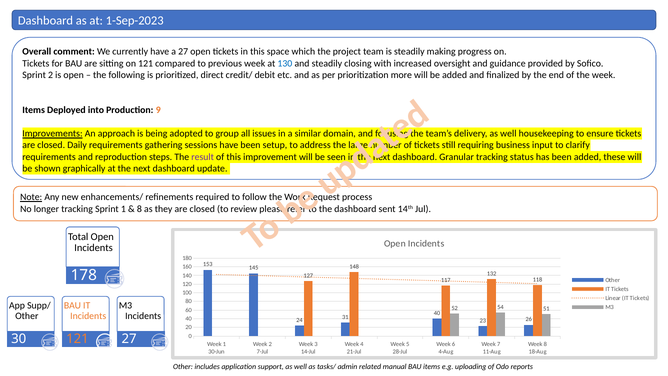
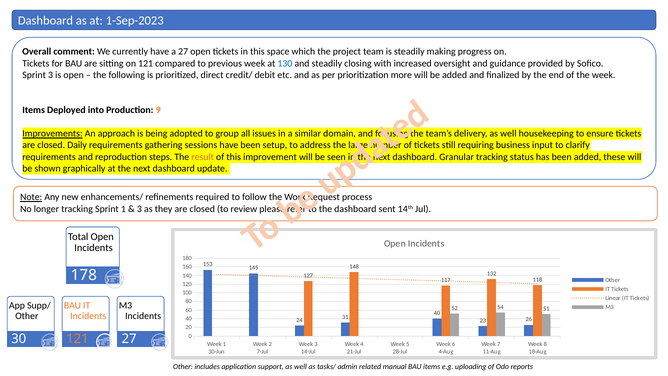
Sprint 2: 2 -> 3
result colour: purple -> orange
8 at (139, 209): 8 -> 3
